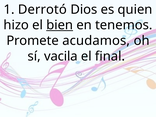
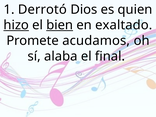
hizo underline: none -> present
tenemos: tenemos -> exaltado
vacila: vacila -> alaba
